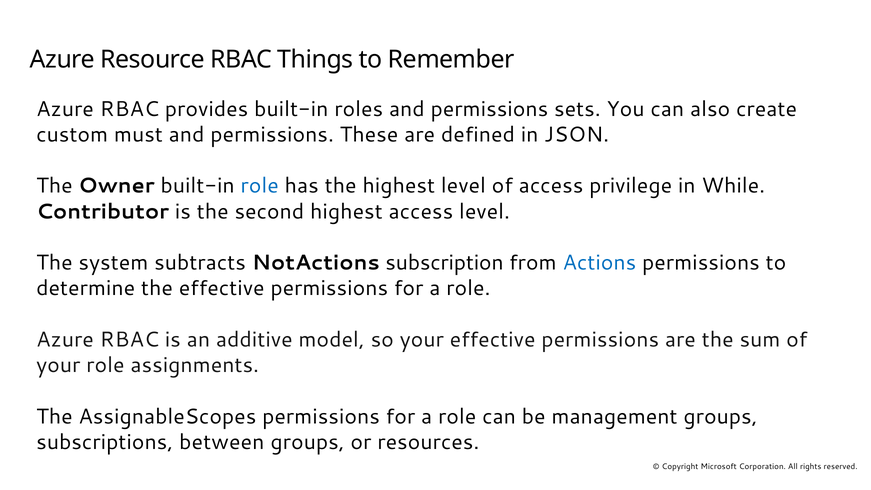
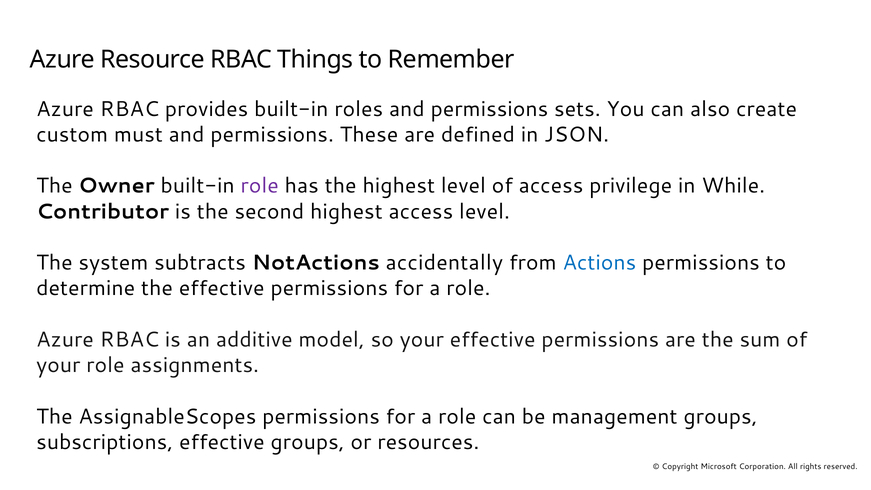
role at (260, 186) colour: blue -> purple
subscription: subscription -> accidentally
subscriptions between: between -> effective
